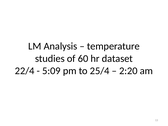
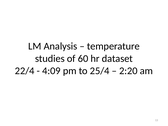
5:09: 5:09 -> 4:09
